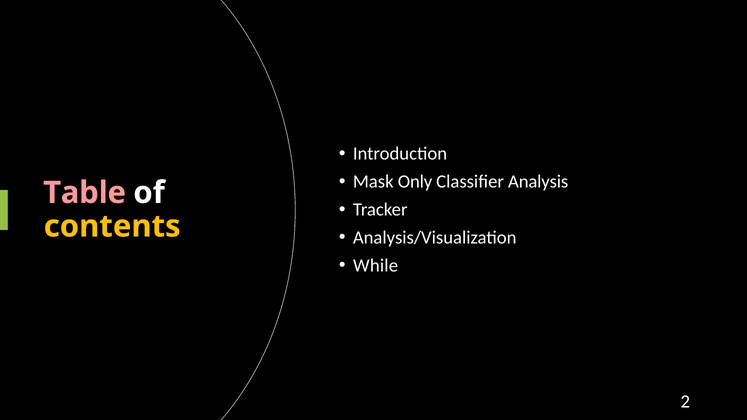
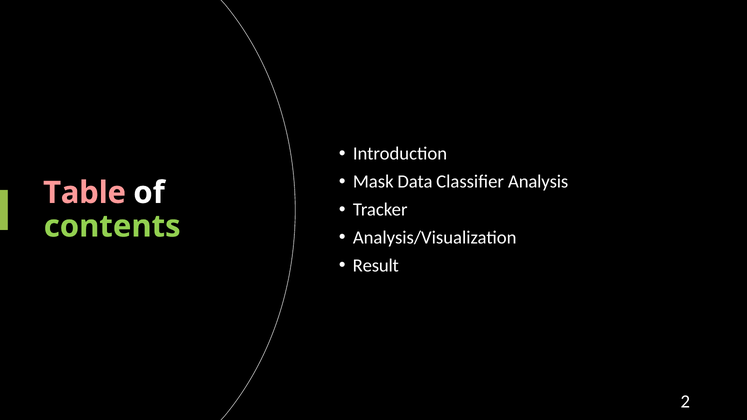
Only: Only -> Data
contents colour: yellow -> light green
While: While -> Result
